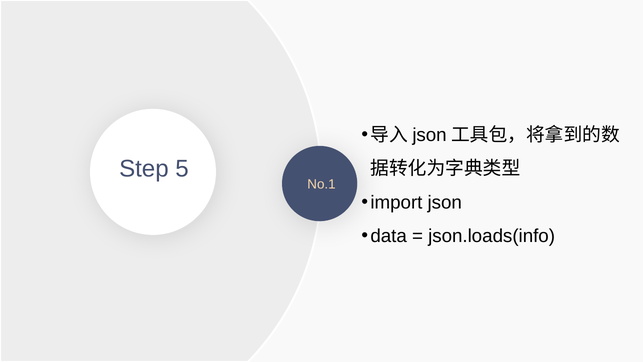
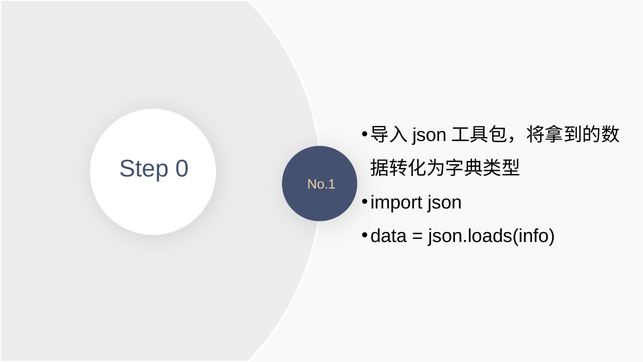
5: 5 -> 0
